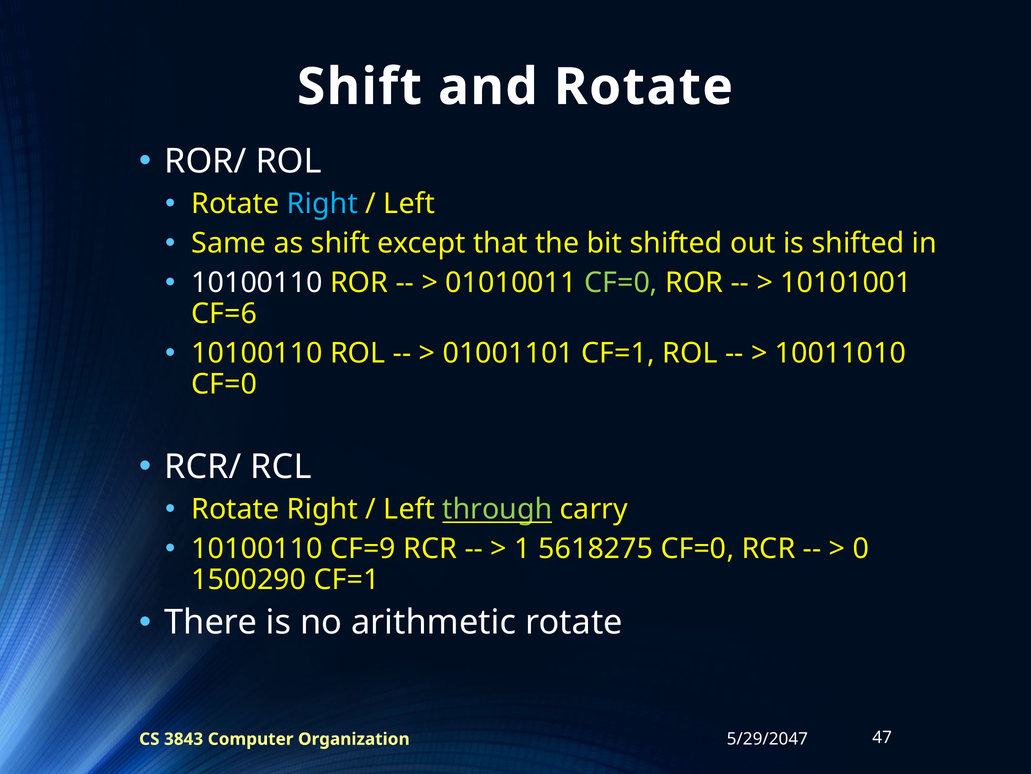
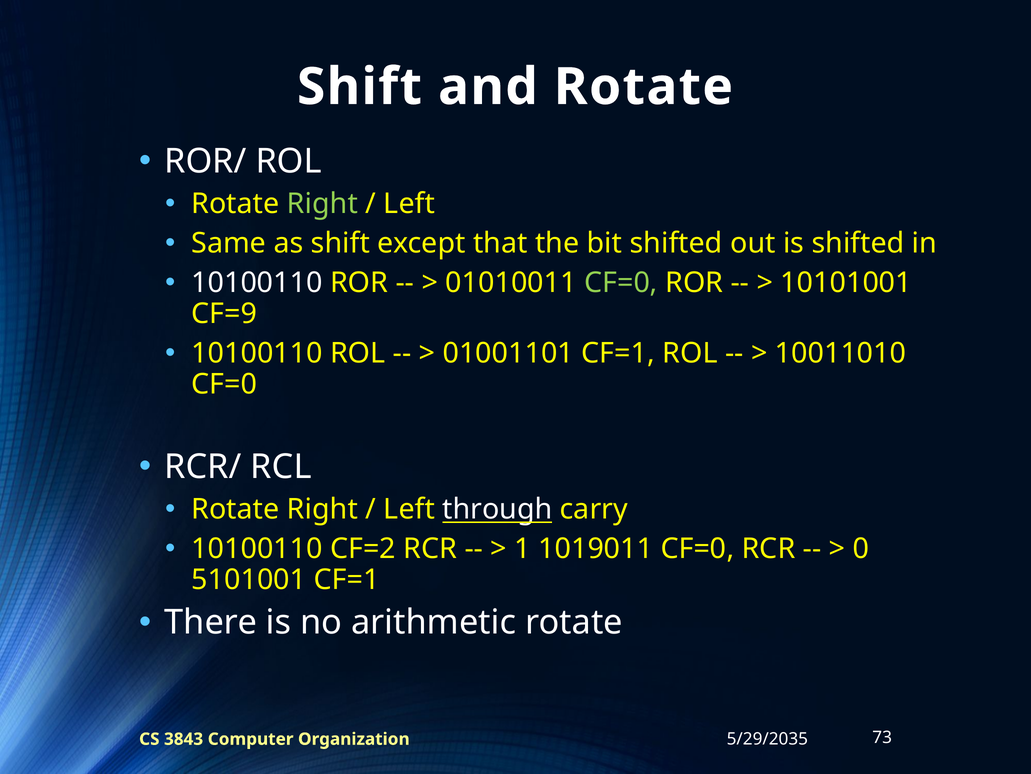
Right at (322, 204) colour: light blue -> light green
CF=6: CF=6 -> CF=9
through colour: light green -> white
CF=9: CF=9 -> CF=2
5618275: 5618275 -> 1019011
1500290: 1500290 -> 5101001
5/29/2047: 5/29/2047 -> 5/29/2035
47: 47 -> 73
